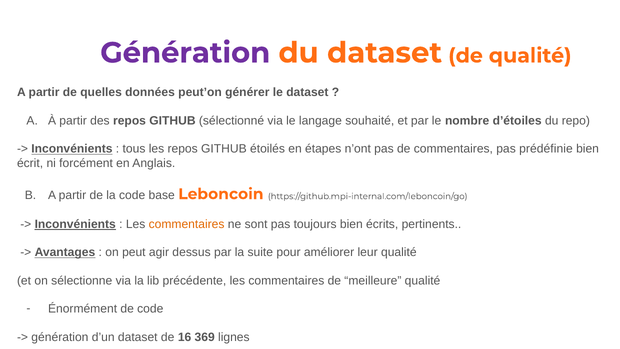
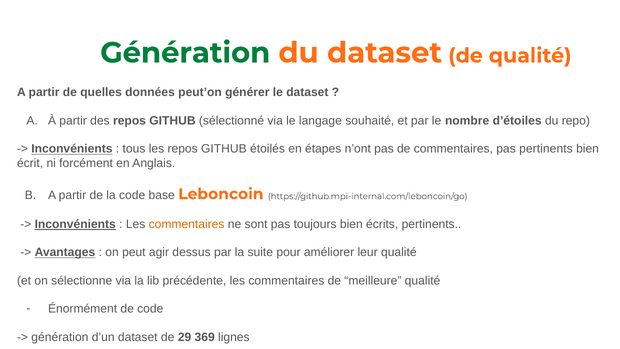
Génération at (185, 53) colour: purple -> green
pas prédéfinie: prédéfinie -> pertinents
16: 16 -> 29
